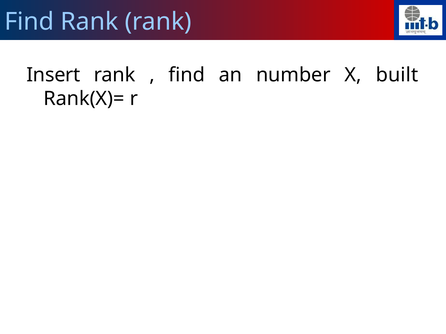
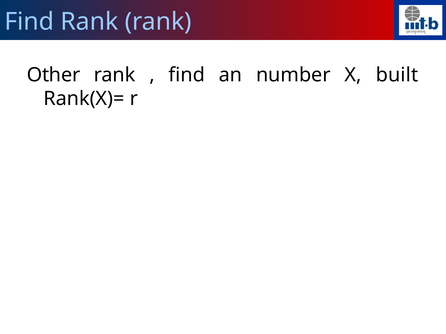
Insert: Insert -> Other
